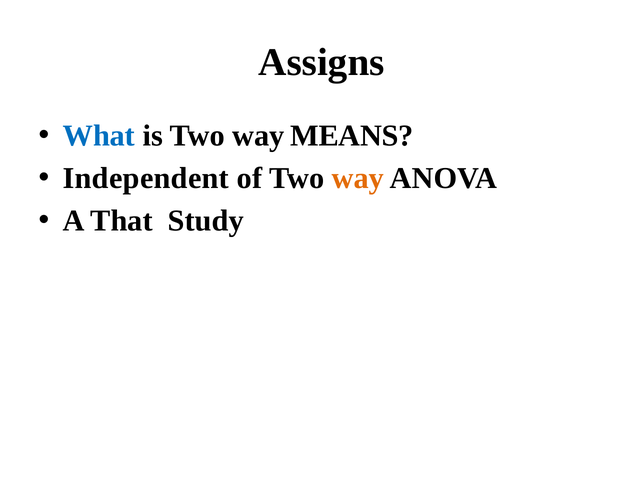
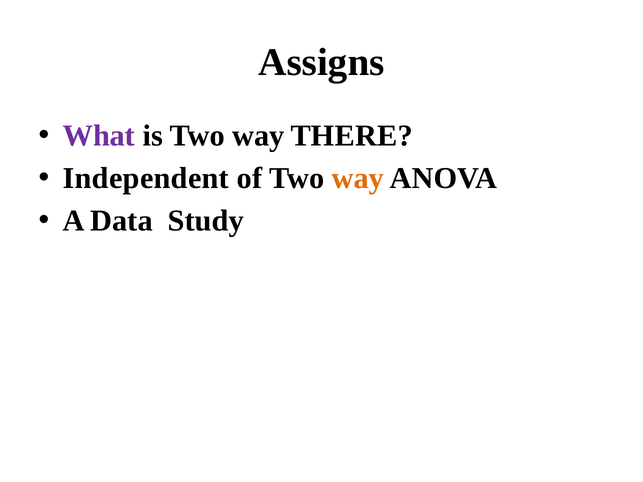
What colour: blue -> purple
MEANS: MEANS -> THERE
That: That -> Data
